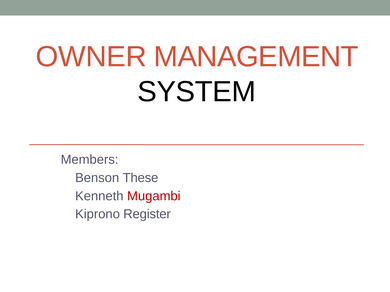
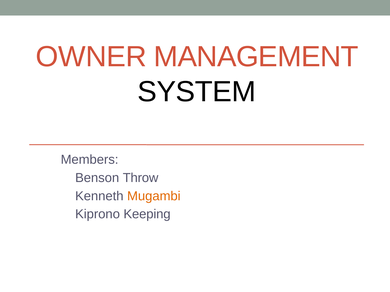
These: These -> Throw
Mugambi colour: red -> orange
Register: Register -> Keeping
